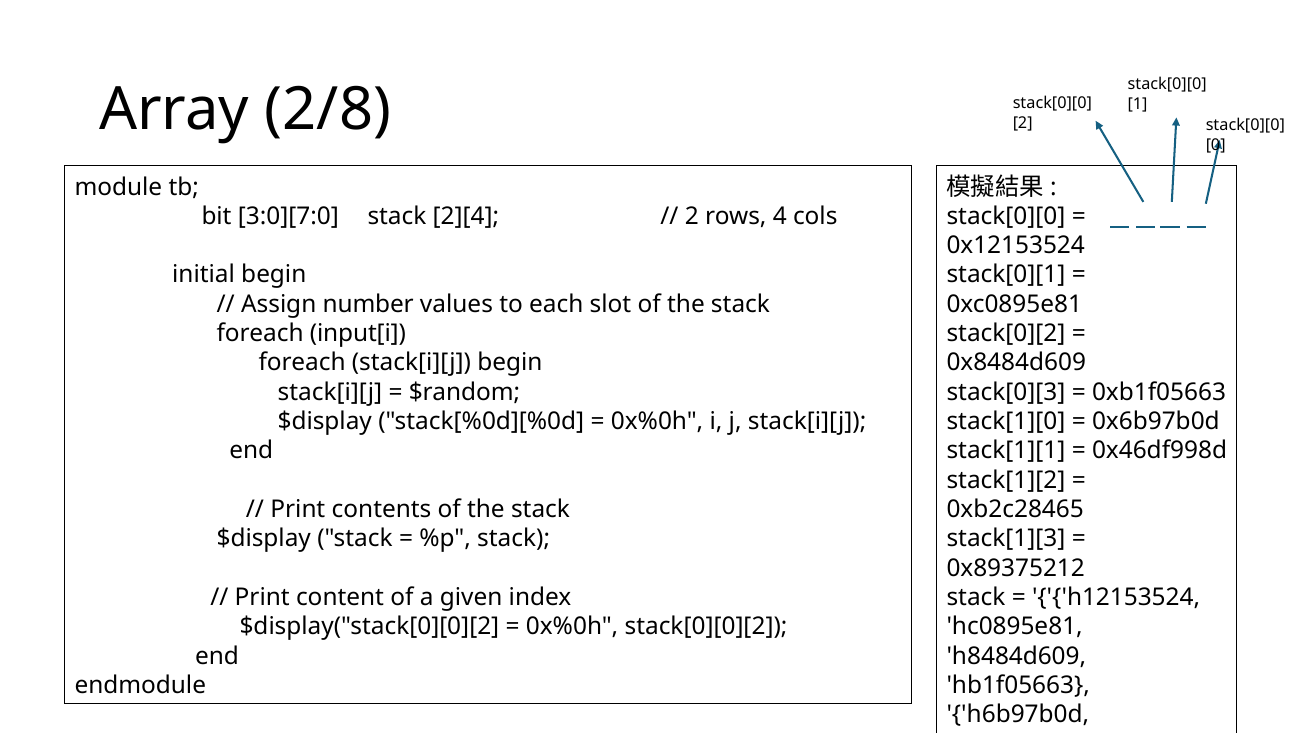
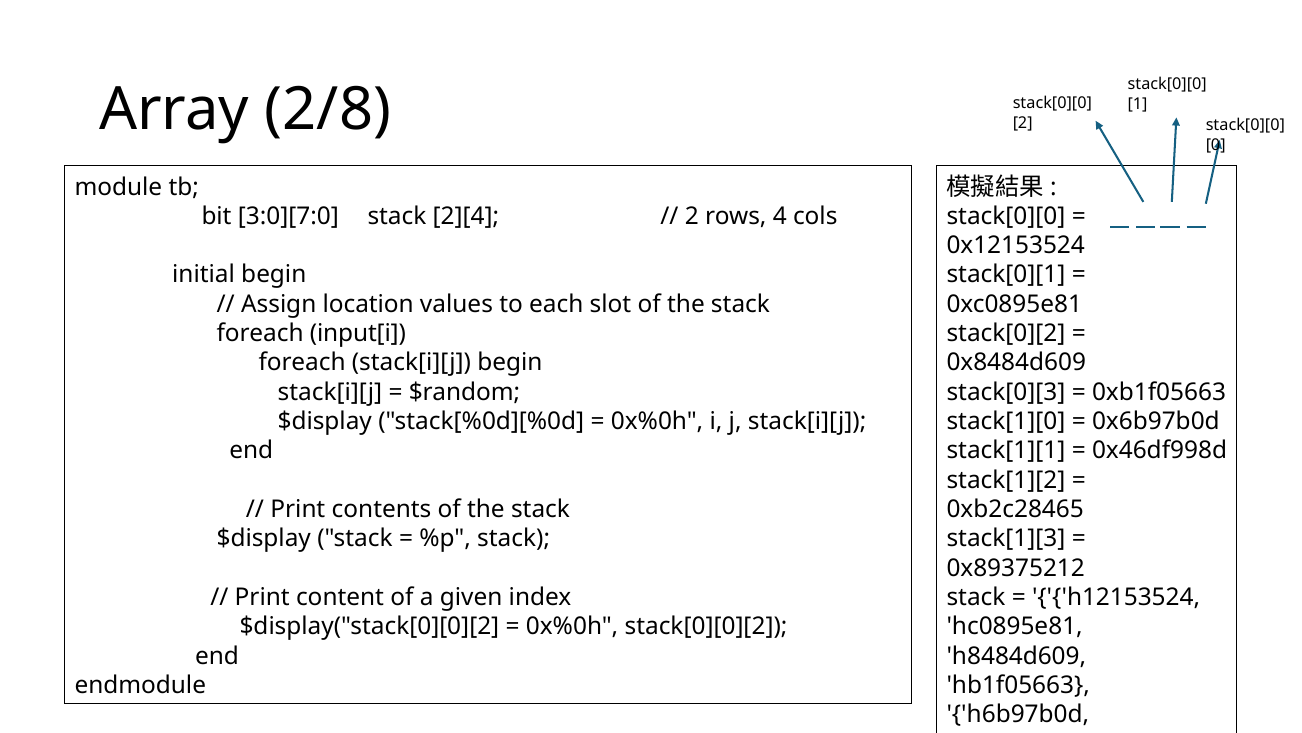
number: number -> location
